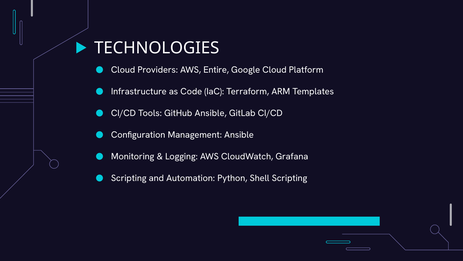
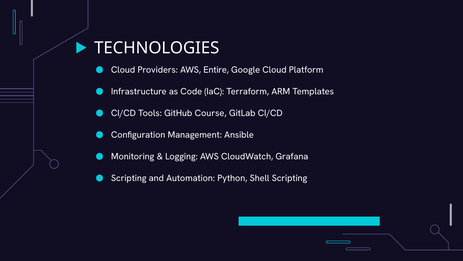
GitHub Ansible: Ansible -> Course
